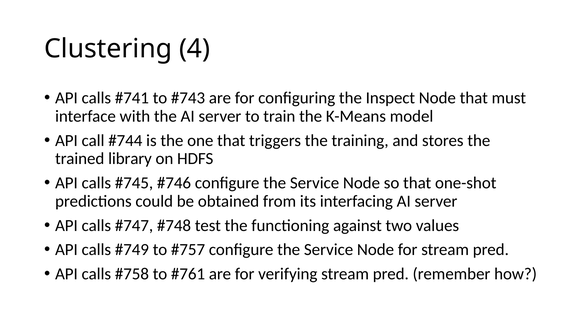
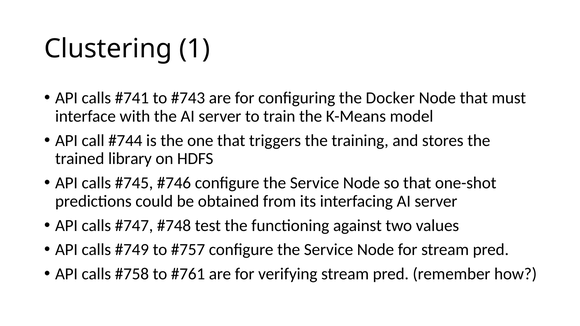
4: 4 -> 1
Inspect: Inspect -> Docker
